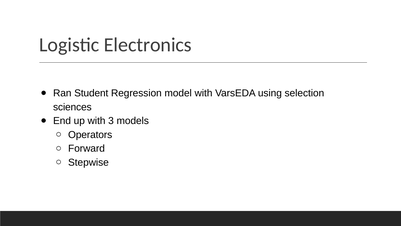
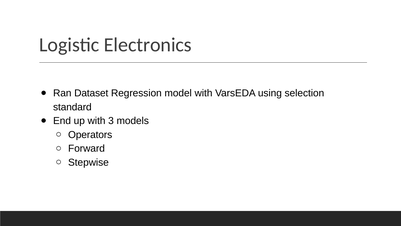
Student: Student -> Dataset
sciences: sciences -> standard
